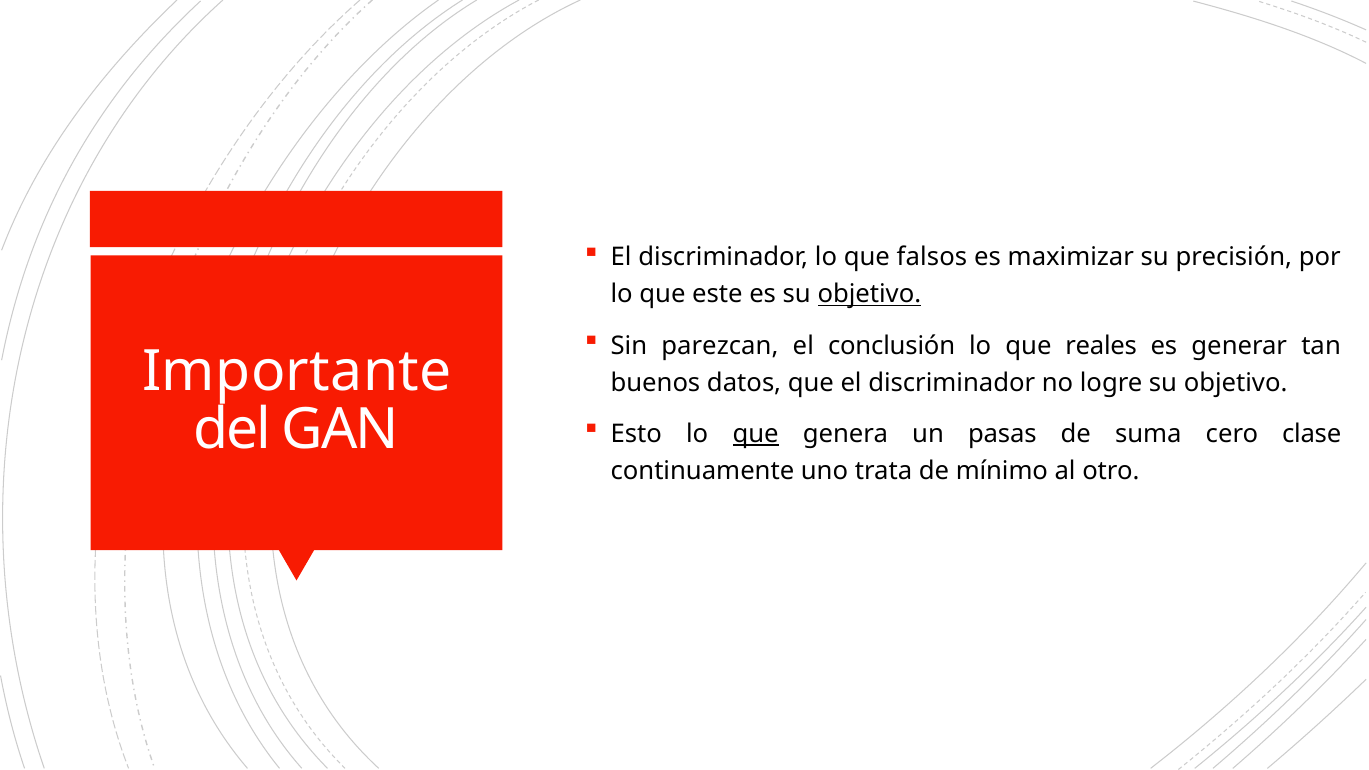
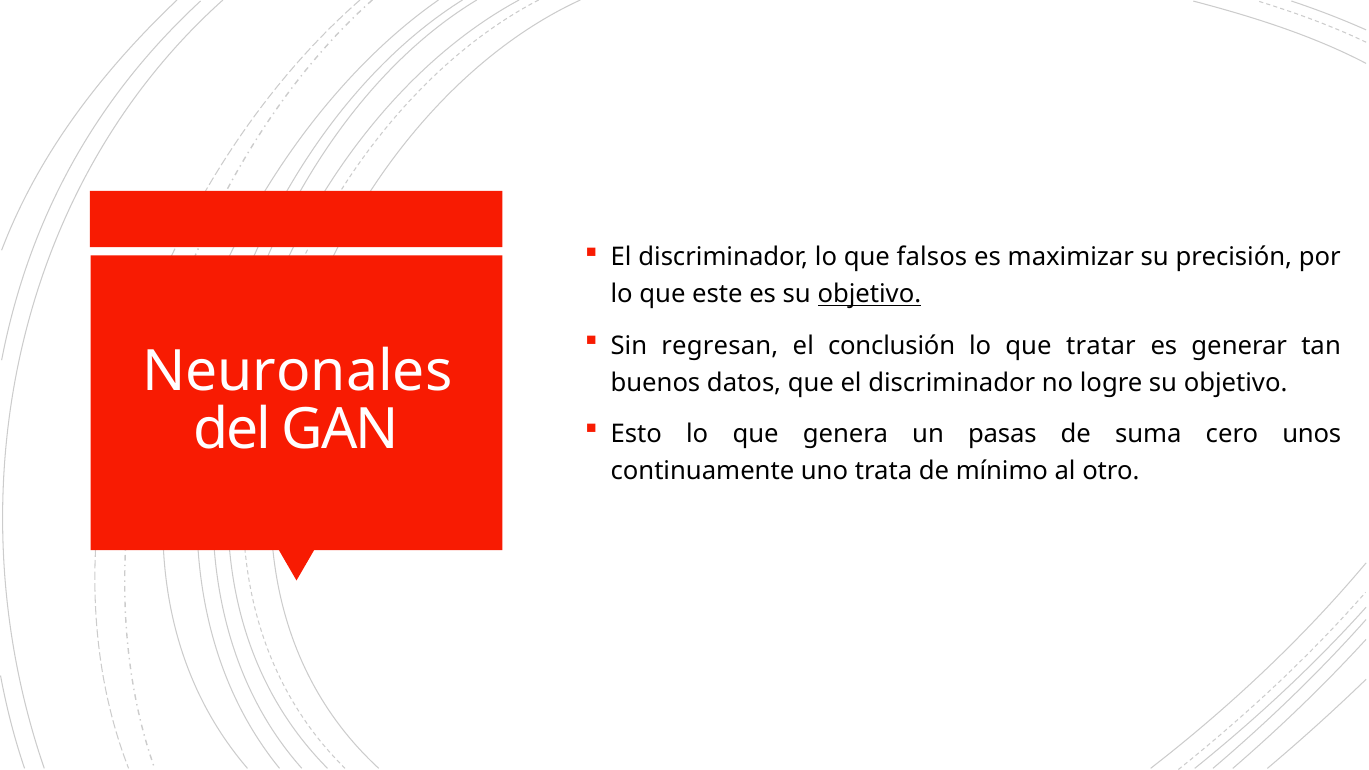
parezcan: parezcan -> regresan
reales: reales -> tratar
Importante: Importante -> Neuronales
que at (756, 434) underline: present -> none
clase: clase -> unos
